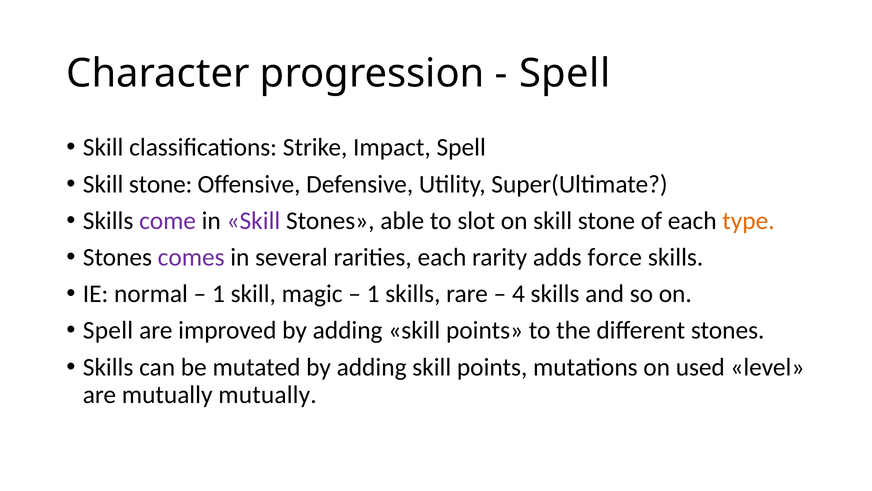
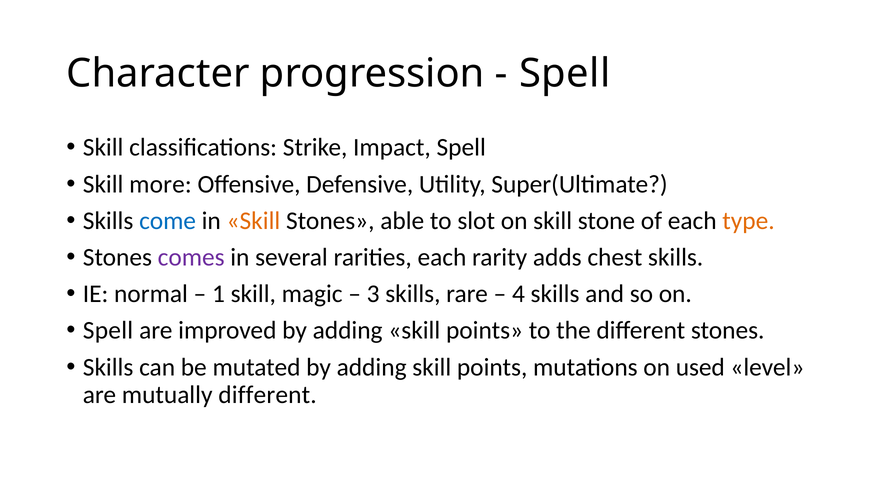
stone at (161, 184): stone -> more
come colour: purple -> blue
Skill at (253, 221) colour: purple -> orange
force: force -> chest
1 at (373, 294): 1 -> 3
mutually mutually: mutually -> different
